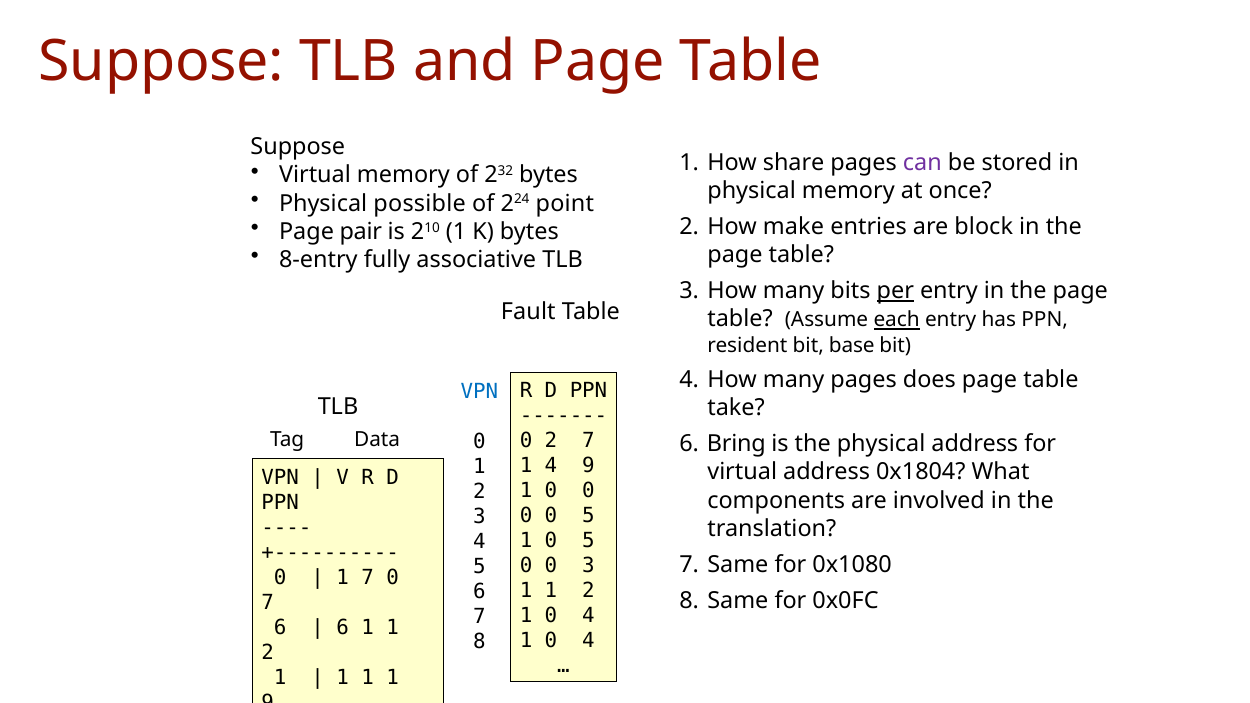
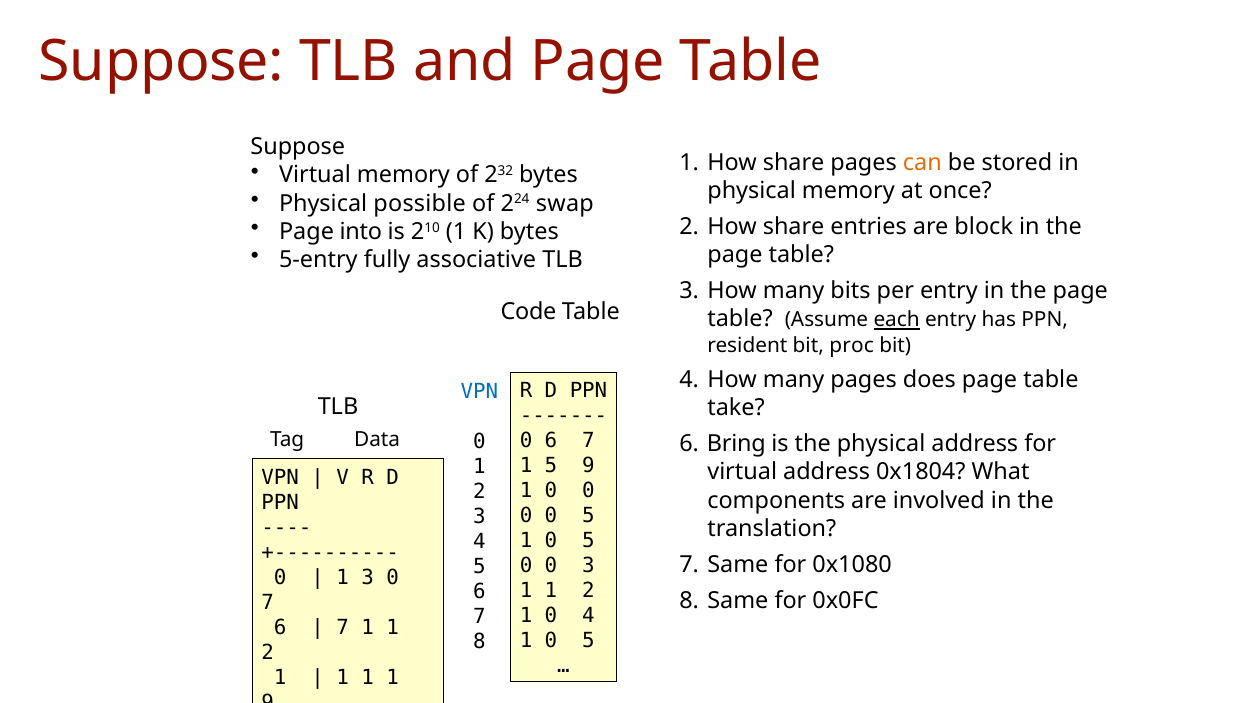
can colour: purple -> orange
point: point -> swap
pair: pair -> into
2 How make: make -> share
8-entry: 8-entry -> 5-entry
per underline: present -> none
Fault: Fault -> Code
base: base -> proc
0 2: 2 -> 6
1 4: 4 -> 5
1 7: 7 -> 3
6 at (343, 627): 6 -> 7
4 at (588, 641): 4 -> 5
